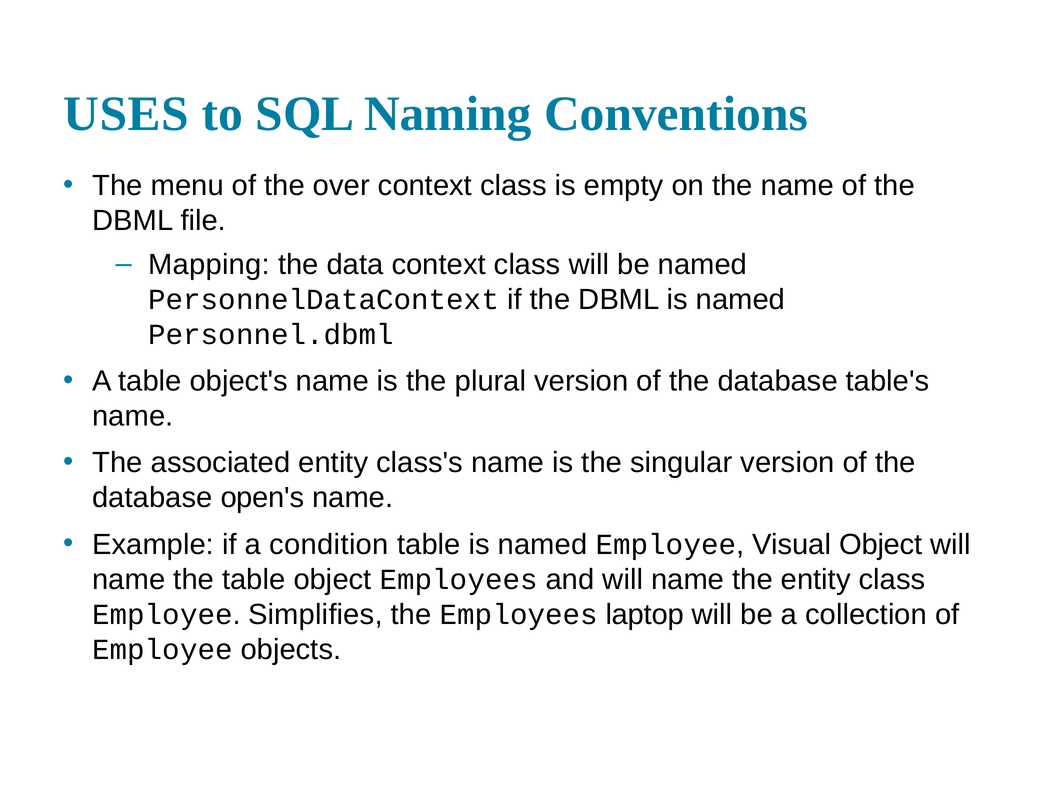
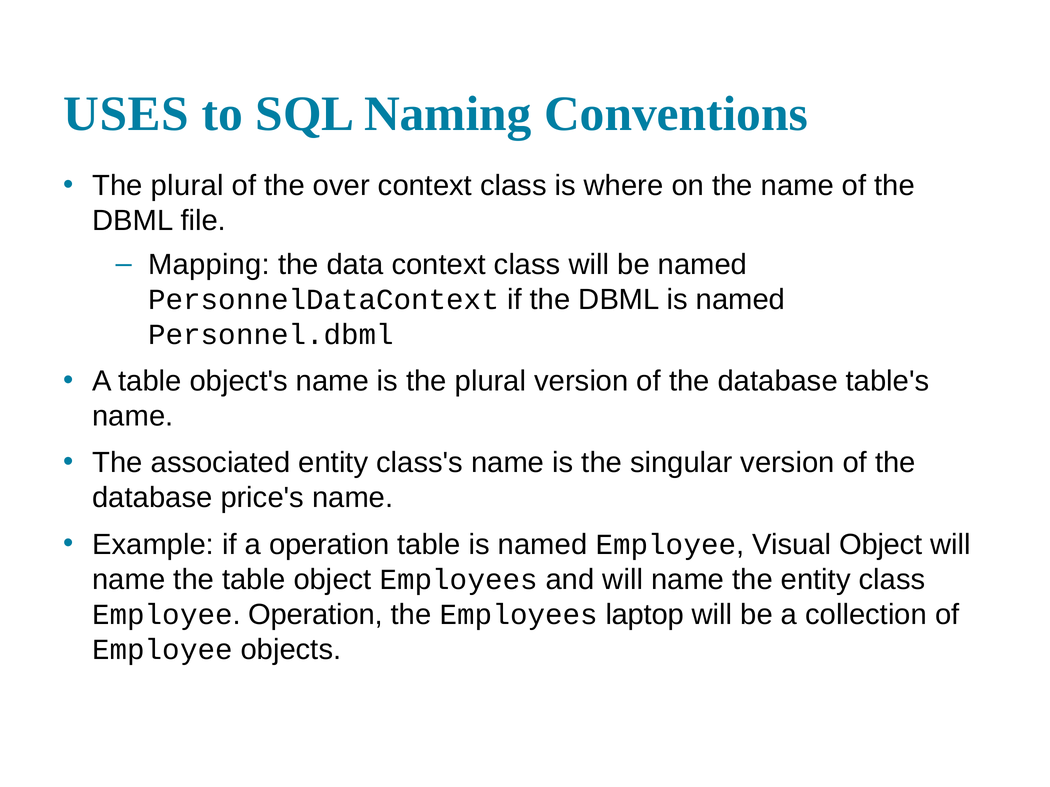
menu at (187, 186): menu -> plural
empty: empty -> where
open's: open's -> price's
a condition: condition -> operation
Employee Simplifies: Simplifies -> Operation
